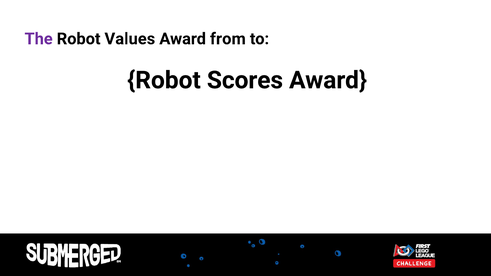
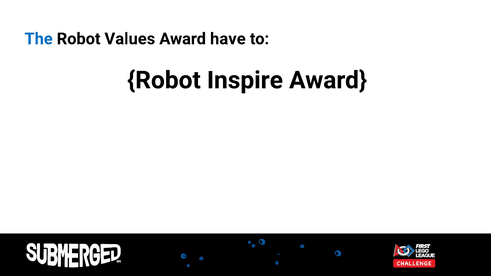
The colour: purple -> blue
from: from -> have
Scores: Scores -> Inspire
